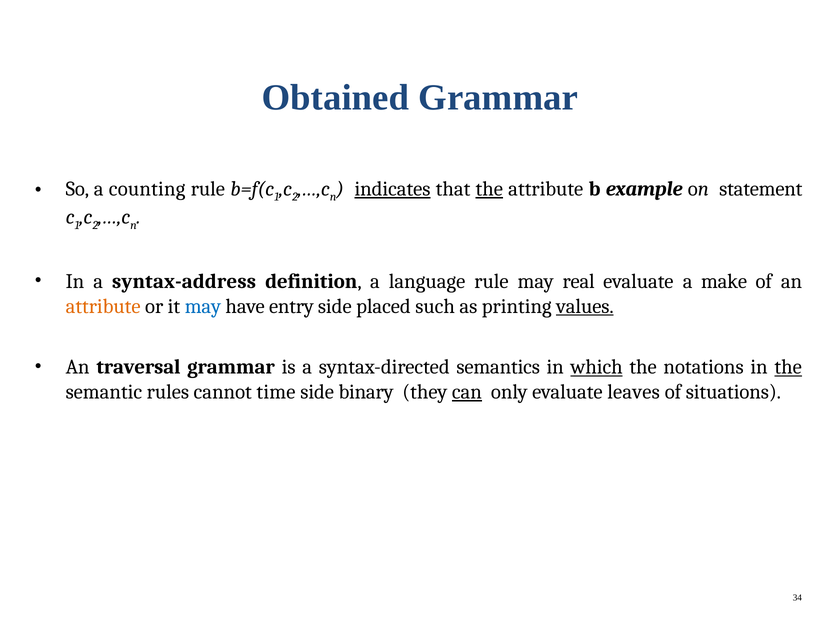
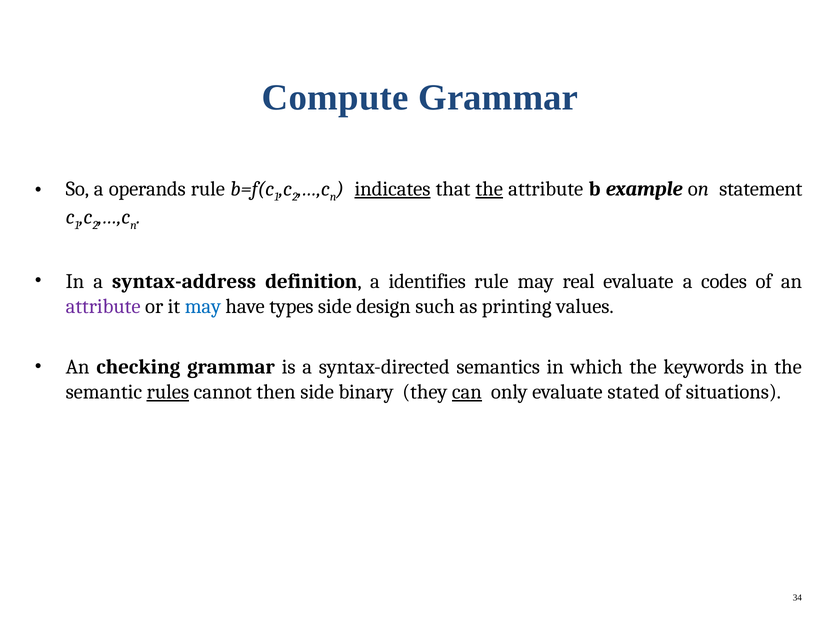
Obtained: Obtained -> Compute
counting: counting -> operands
language: language -> identifies
make: make -> codes
attribute at (103, 306) colour: orange -> purple
entry: entry -> types
placed: placed -> design
values underline: present -> none
traversal: traversal -> checking
which underline: present -> none
notations: notations -> keywords
the at (788, 367) underline: present -> none
rules underline: none -> present
time: time -> then
leaves: leaves -> stated
